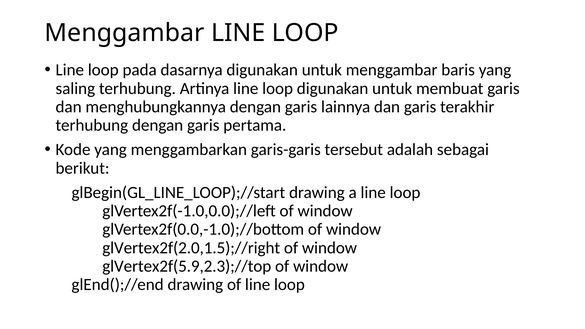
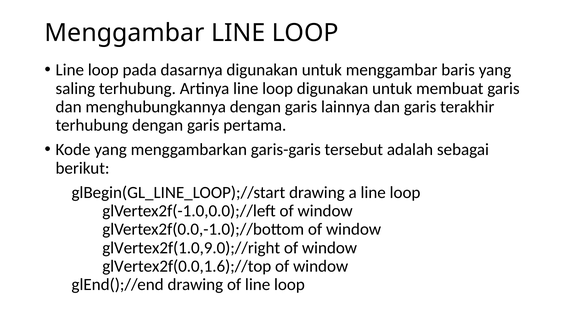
glVertex2f(2.0,1.5);//right: glVertex2f(2.0,1.5);//right -> glVertex2f(1.0,9.0);//right
glVertex2f(5.9,2.3);//top: glVertex2f(5.9,2.3);//top -> glVertex2f(0.0,1.6);//top
